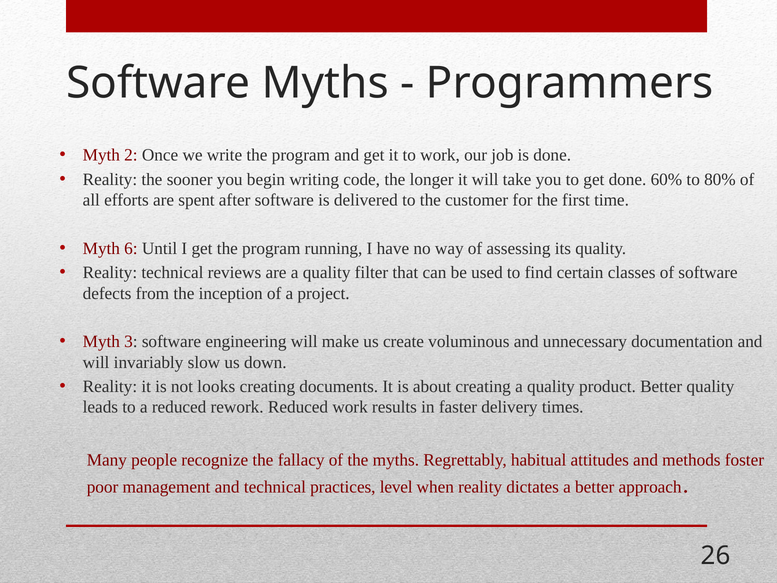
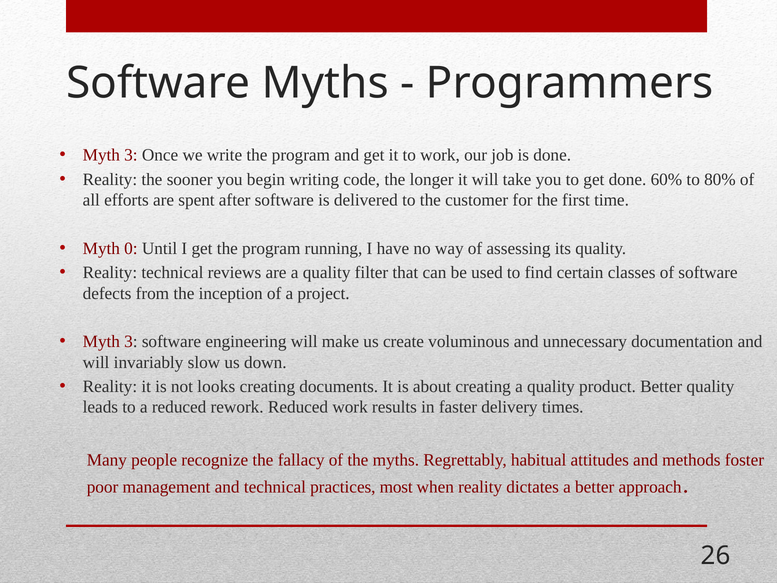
2 at (131, 155): 2 -> 3
6: 6 -> 0
level: level -> most
